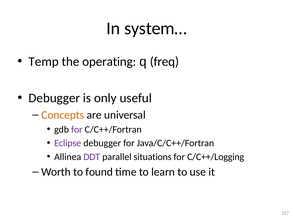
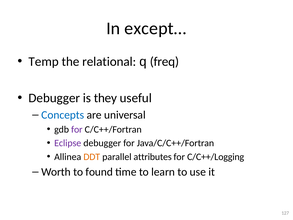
system…: system… -> except…
operating: operating -> relational
only: only -> they
Concepts colour: orange -> blue
DDT colour: purple -> orange
situations: situations -> attributes
